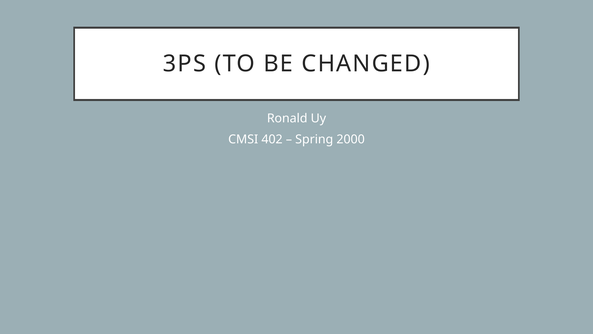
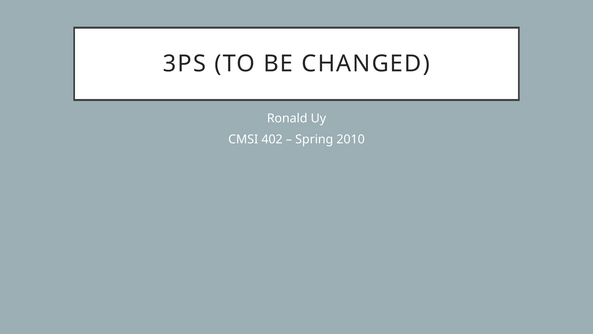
2000: 2000 -> 2010
